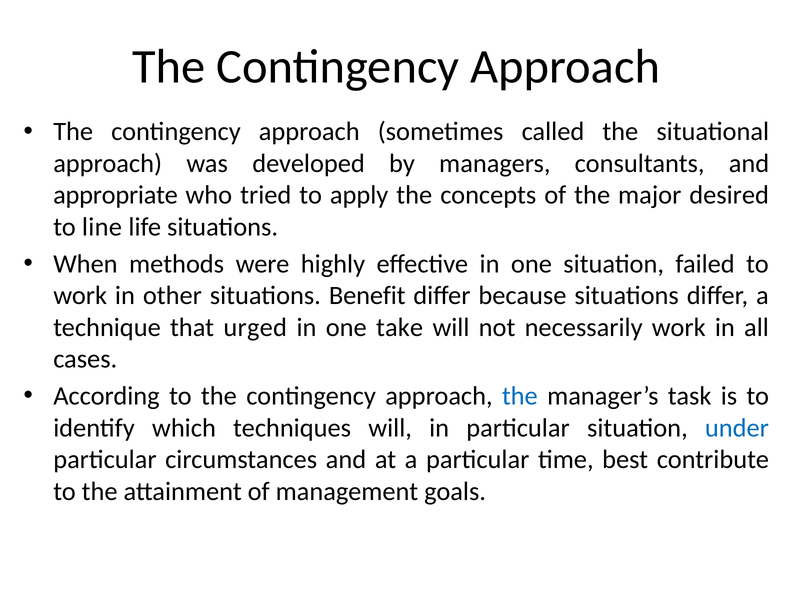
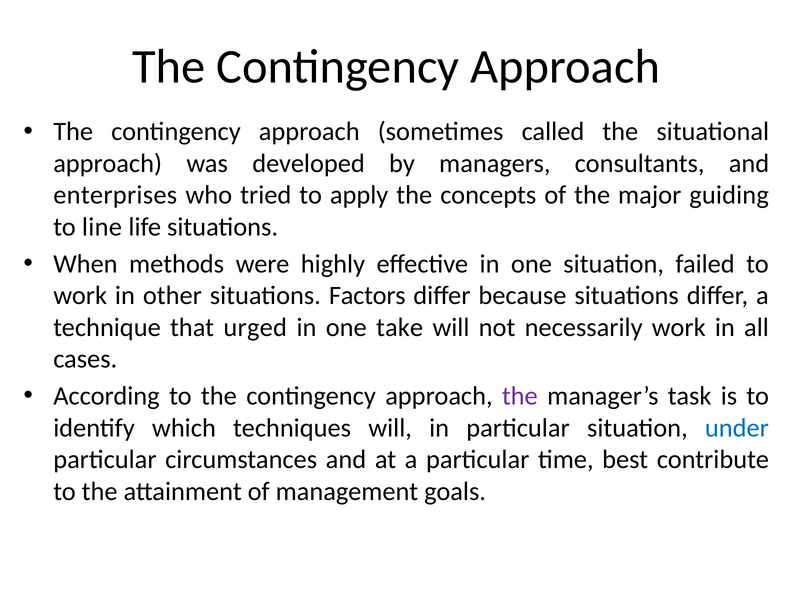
appropriate: appropriate -> enterprises
desired: desired -> guiding
Benefit: Benefit -> Factors
the at (520, 396) colour: blue -> purple
